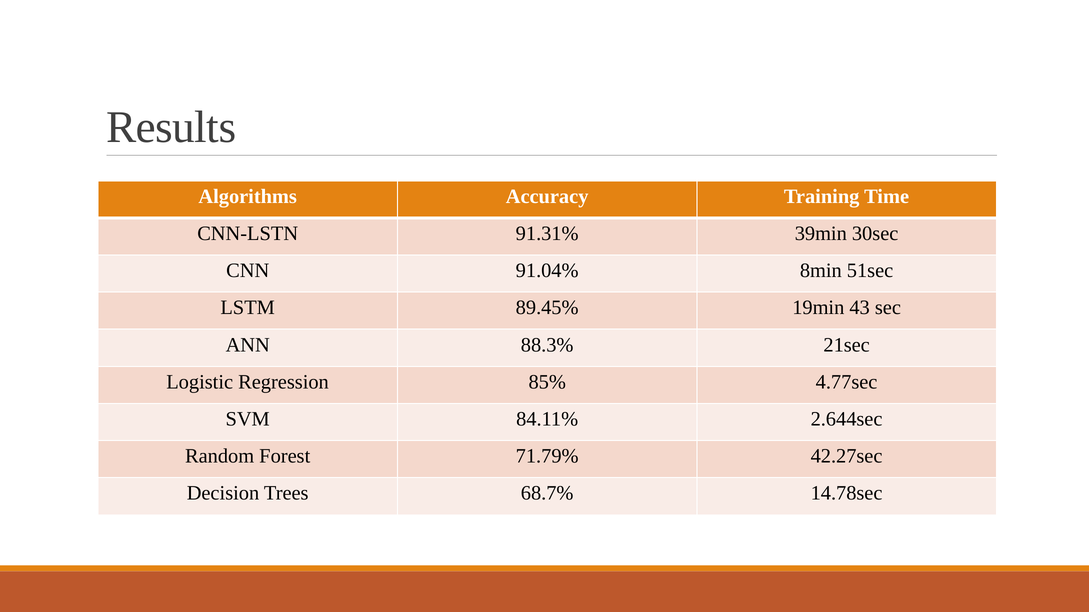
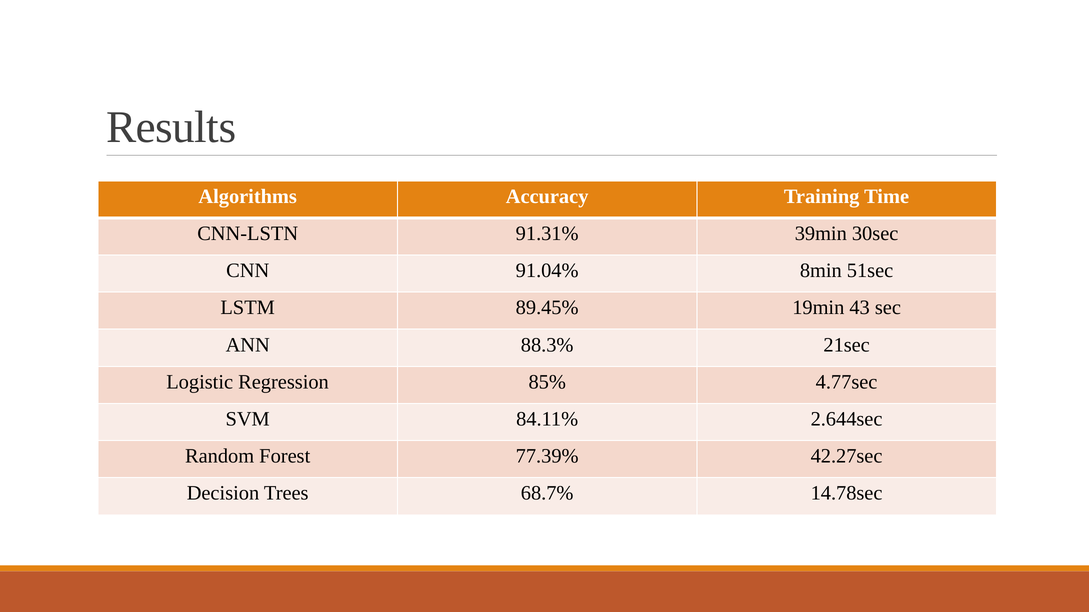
71.79%: 71.79% -> 77.39%
